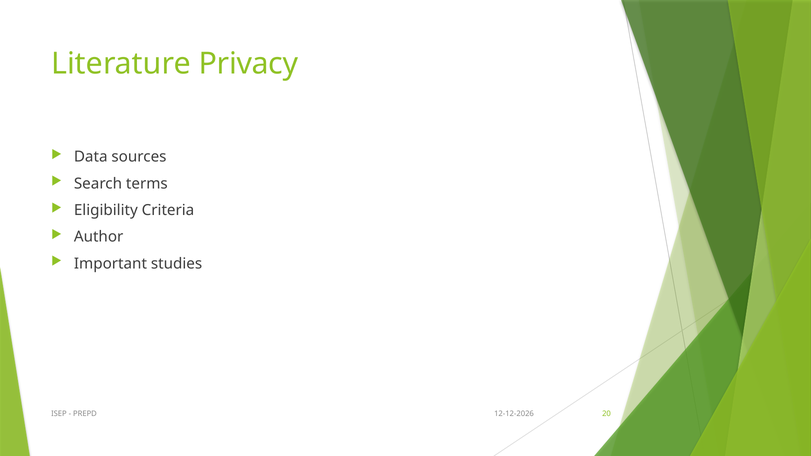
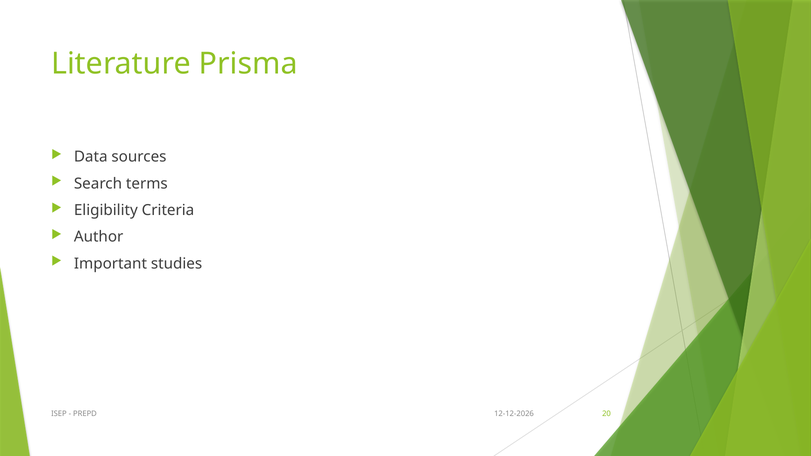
Privacy: Privacy -> Prisma
